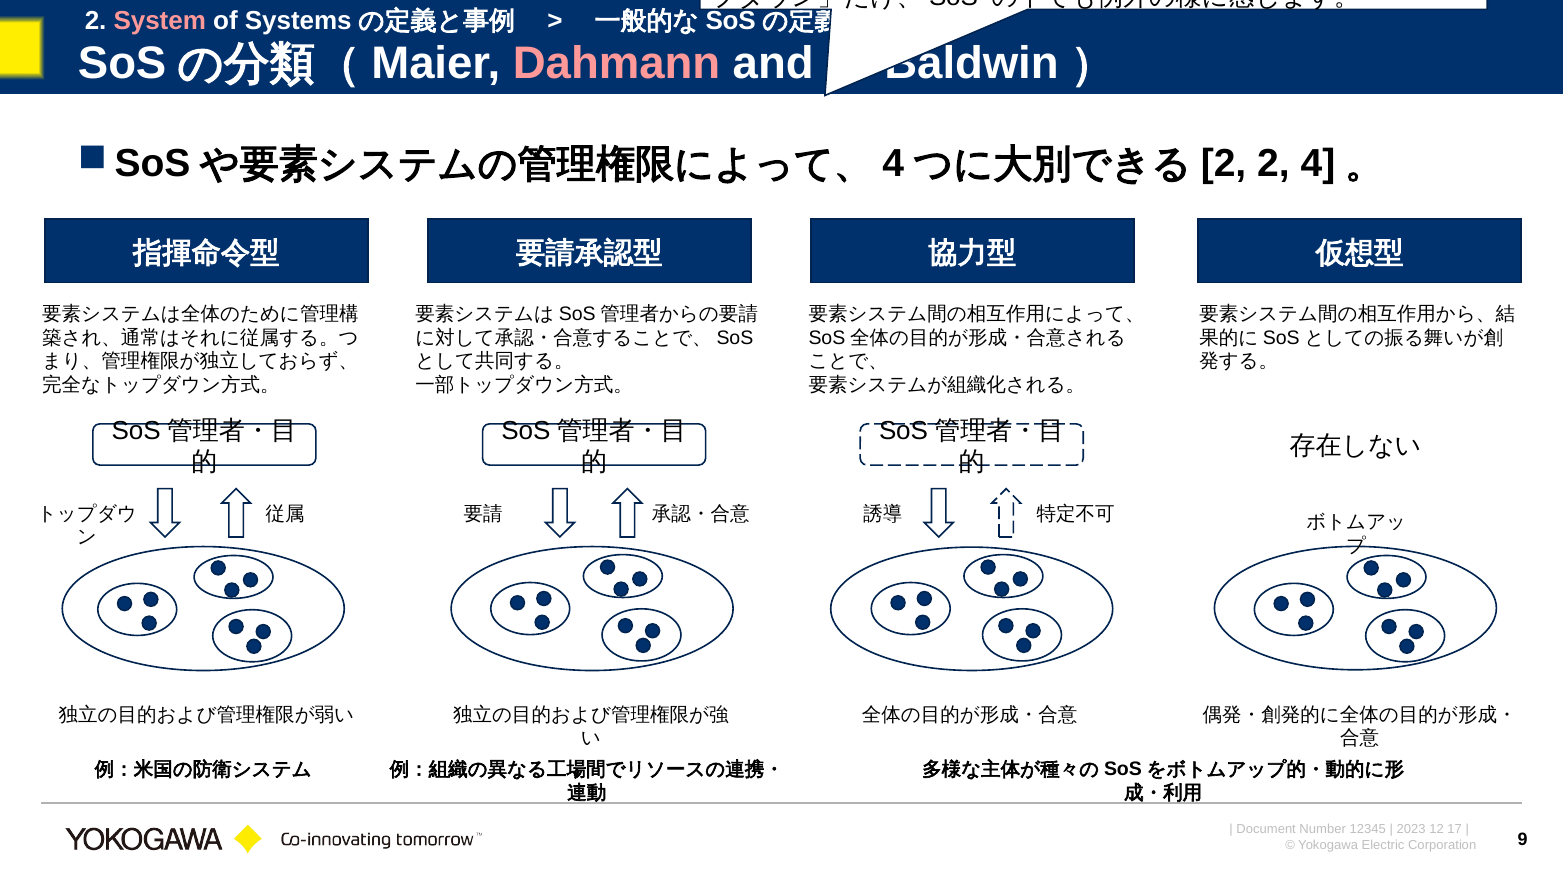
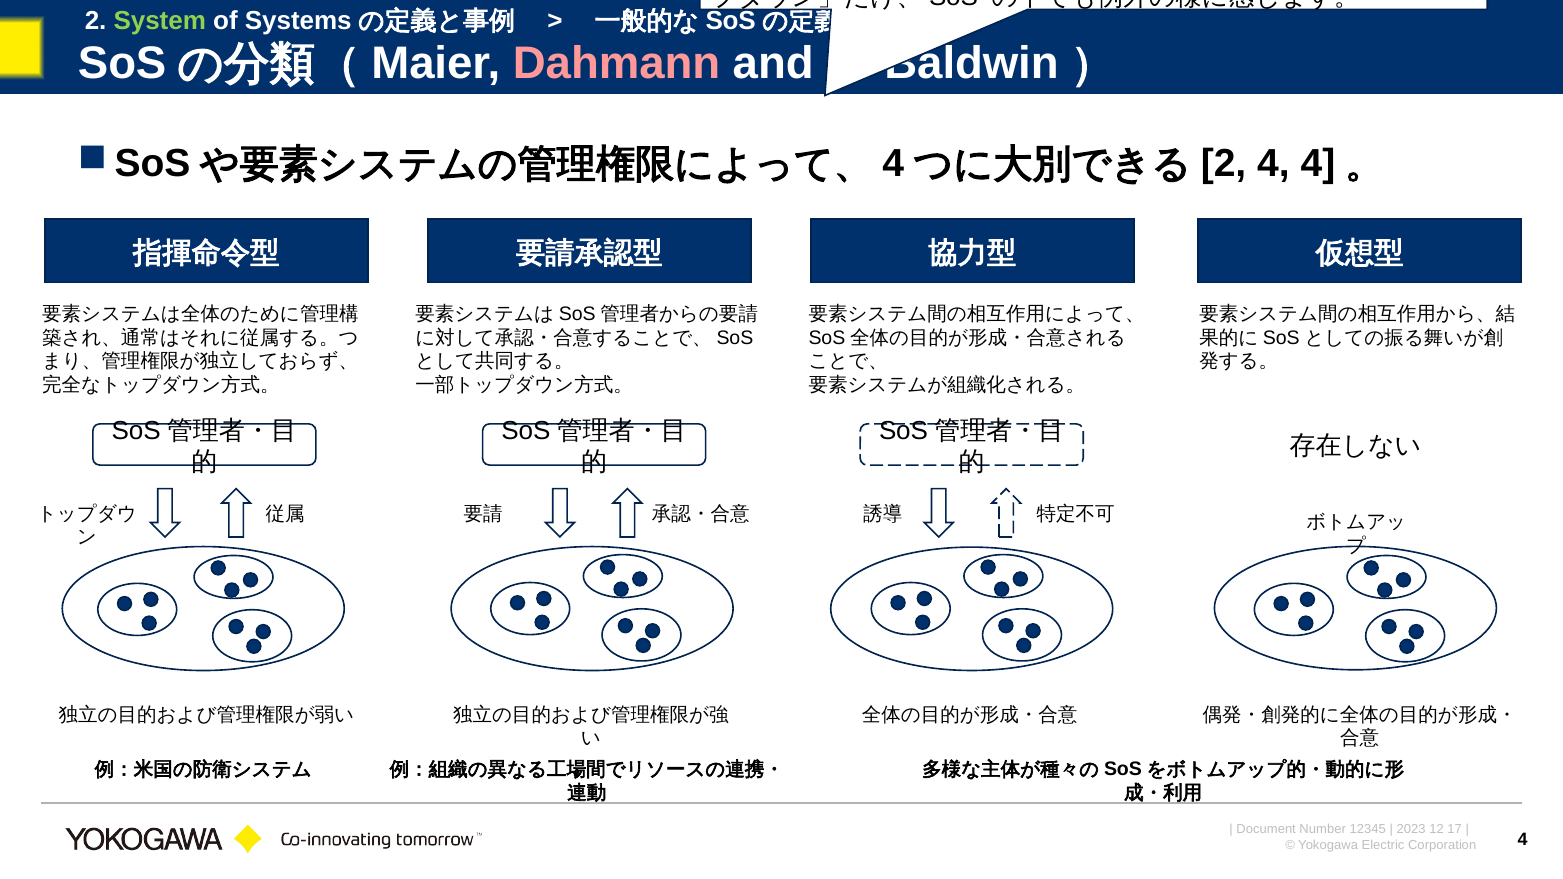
System colour: pink -> light green
2 2: 2 -> 4
9 at (1523, 839): 9 -> 4
